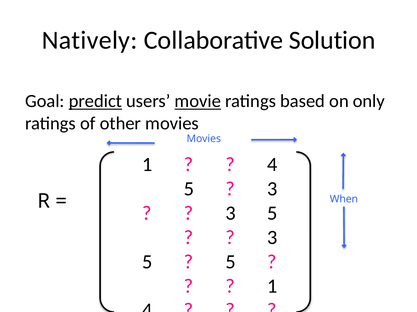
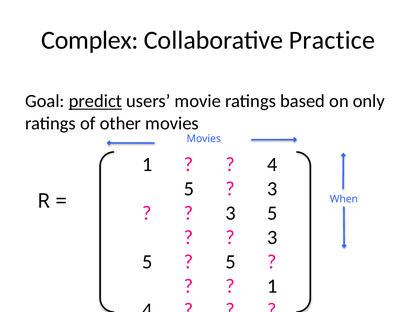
Natively: Natively -> Complex
Solution: Solution -> Practice
movie underline: present -> none
